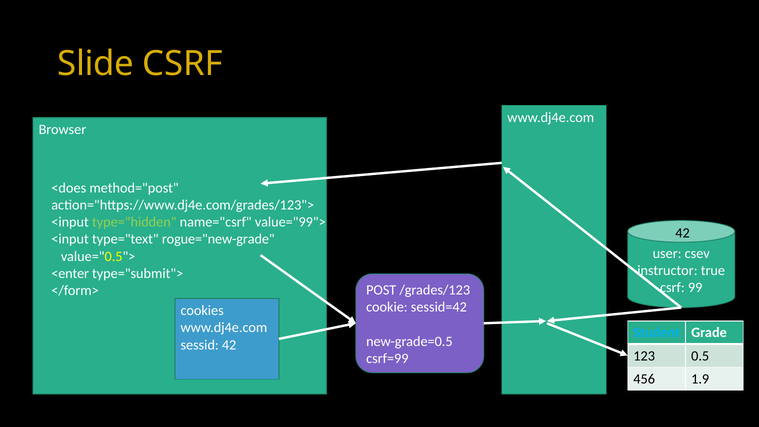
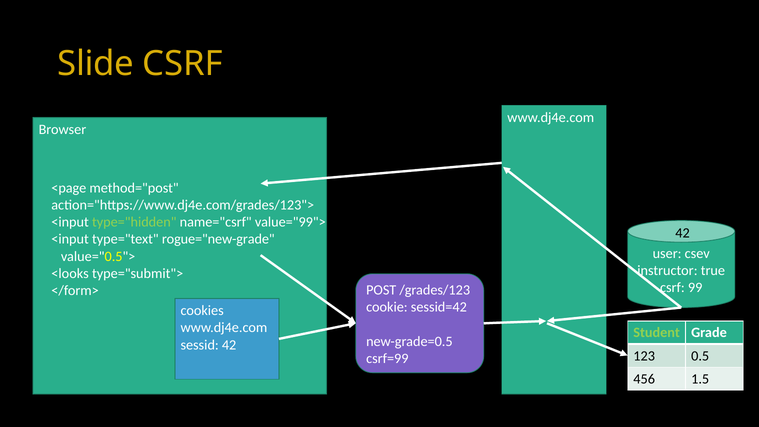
<does: <does -> <page
<enter: <enter -> <looks
Student colour: light blue -> light green
1.9: 1.9 -> 1.5
